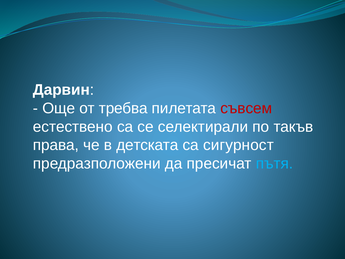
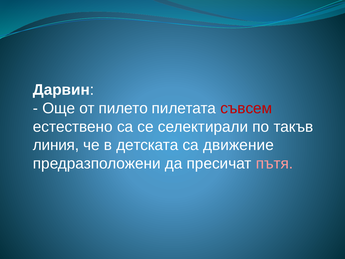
требва: требва -> пилето
права: права -> линия
сигурност: сигурност -> движение
пътя colour: light blue -> pink
